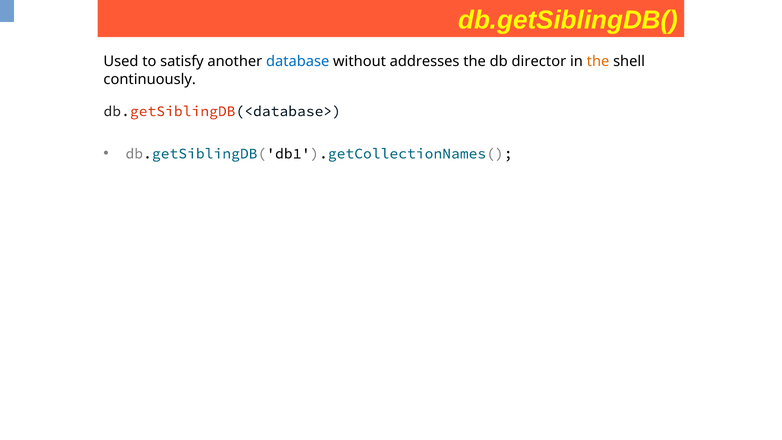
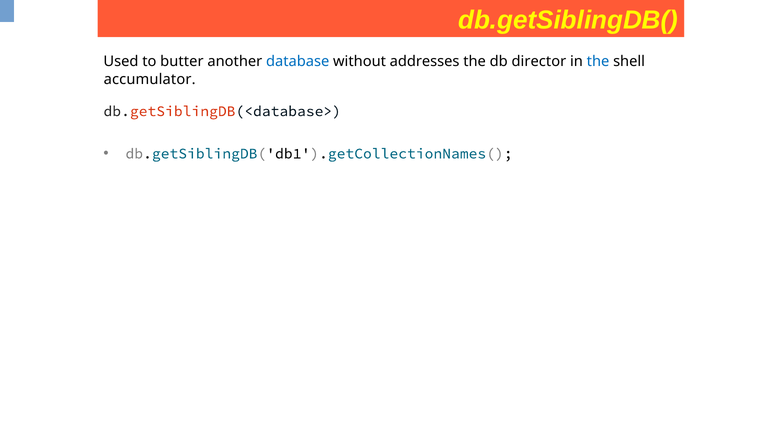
satisfy: satisfy -> butter
the at (598, 62) colour: orange -> blue
continuously: continuously -> accumulator
